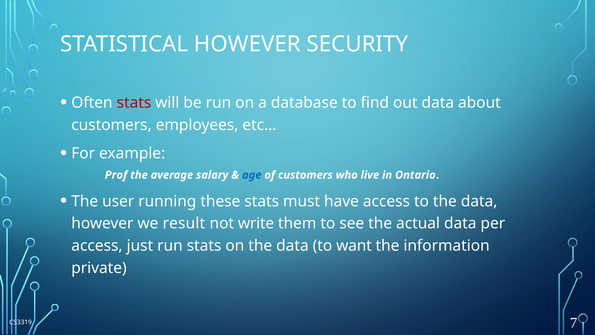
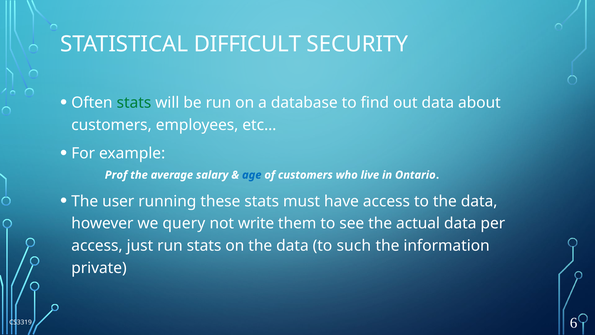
STATISTICAL HOWEVER: HOWEVER -> DIFFICULT
stats at (134, 103) colour: red -> green
result: result -> query
want: want -> such
7: 7 -> 6
